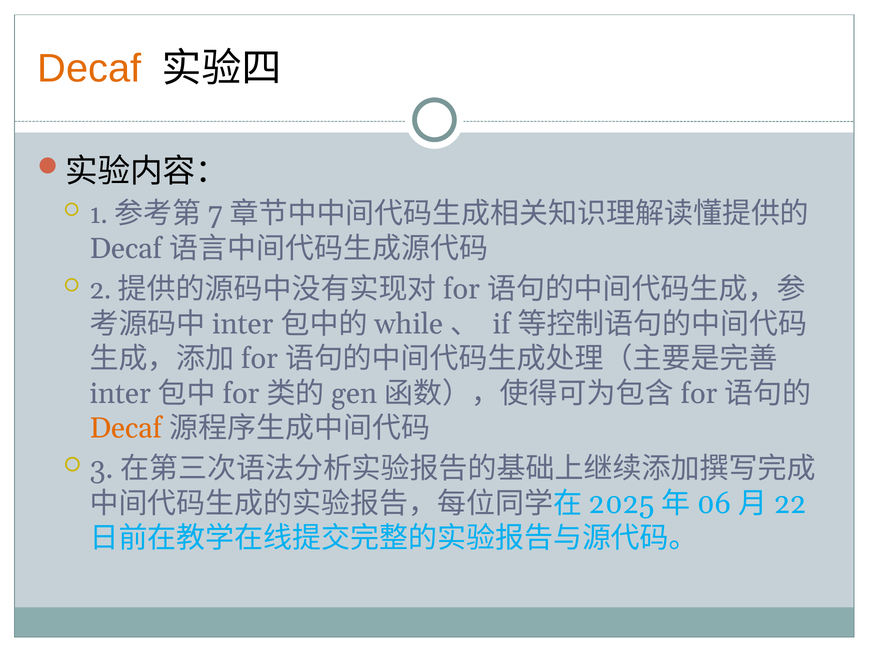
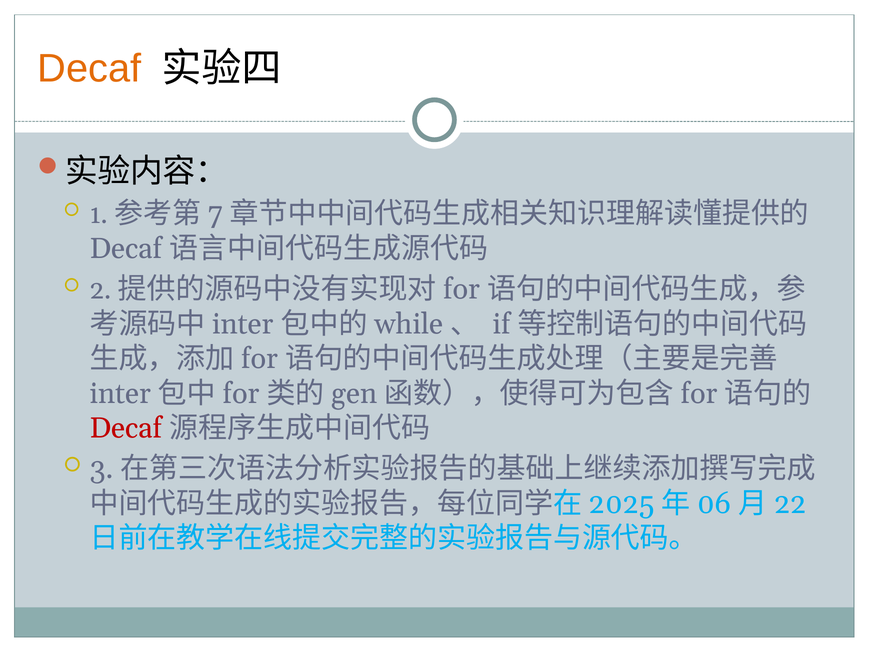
Decaf at (126, 428) colour: orange -> red
